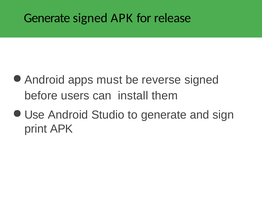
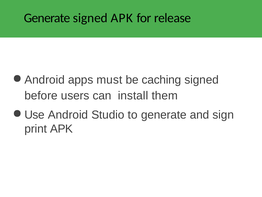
reverse: reverse -> caching
